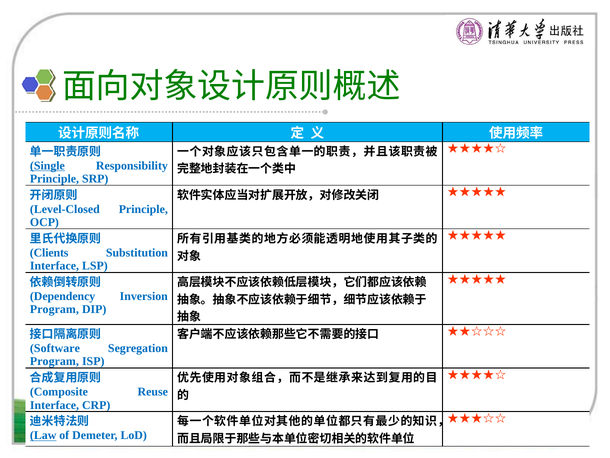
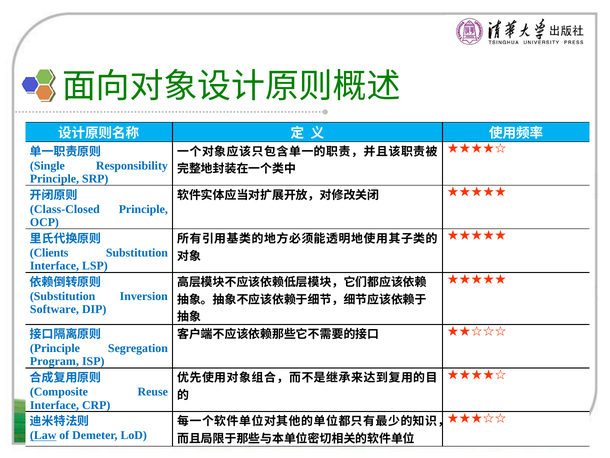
Single underline: present -> none
Level-Closed: Level-Closed -> Class-Closed
Dependency at (63, 296): Dependency -> Substitution
Program at (54, 309): Program -> Software
Software at (55, 348): Software -> Principle
